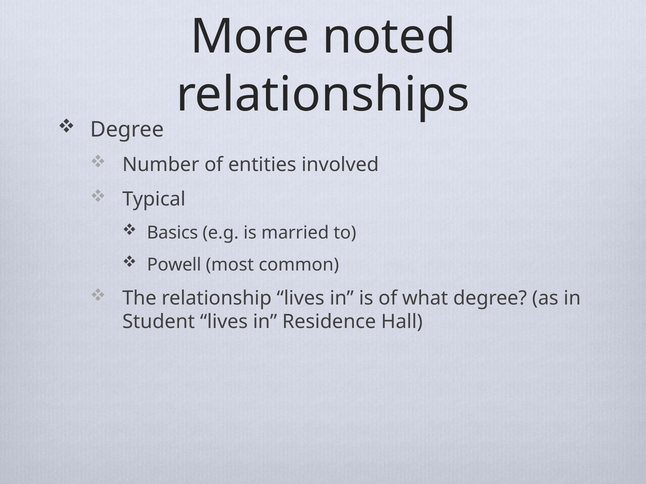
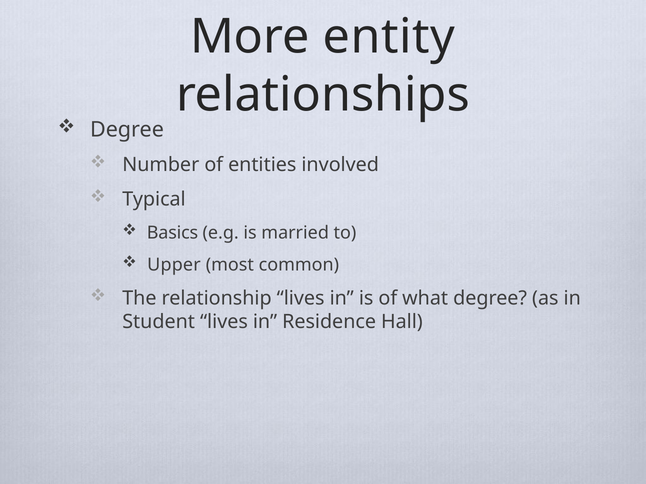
noted: noted -> entity
Powell: Powell -> Upper
